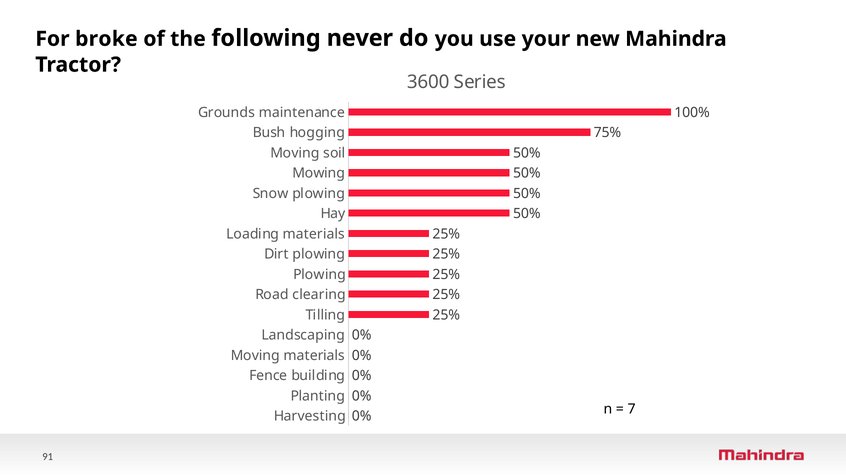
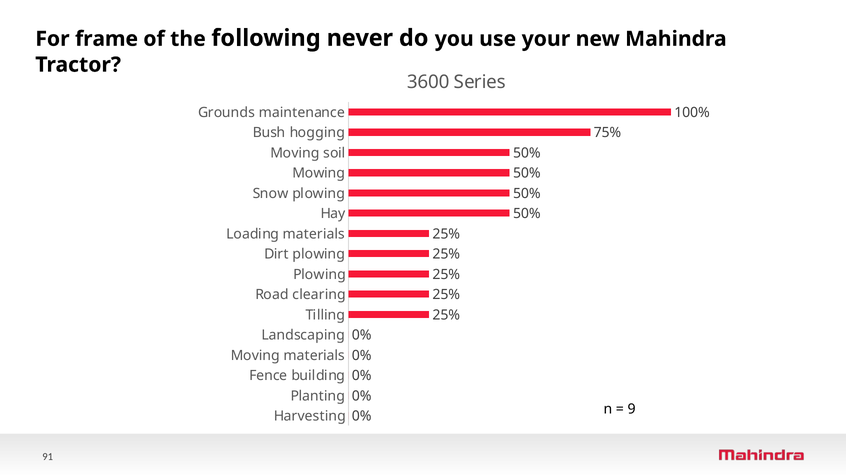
broke: broke -> frame
7: 7 -> 9
